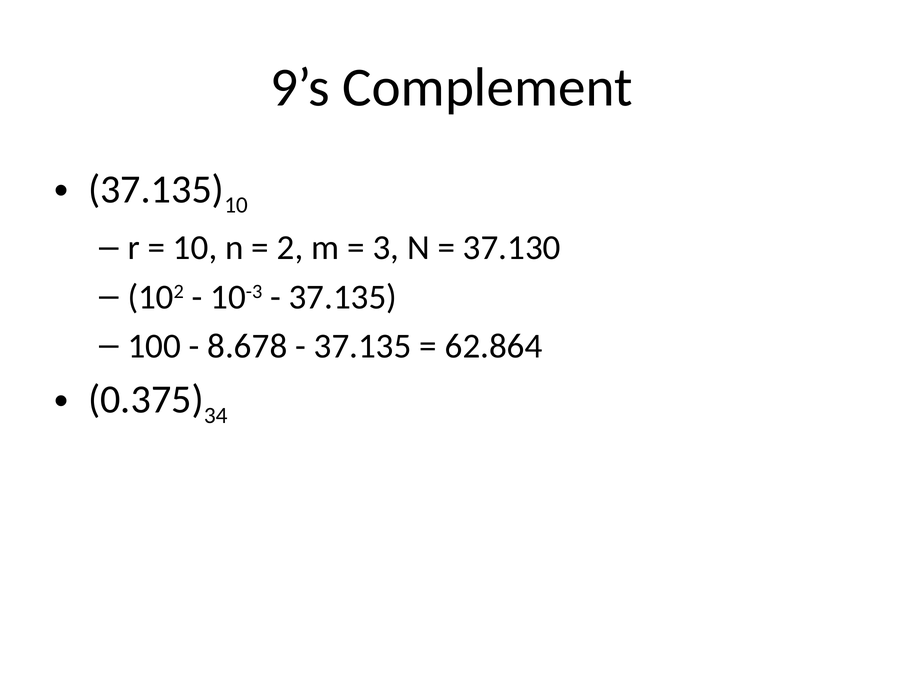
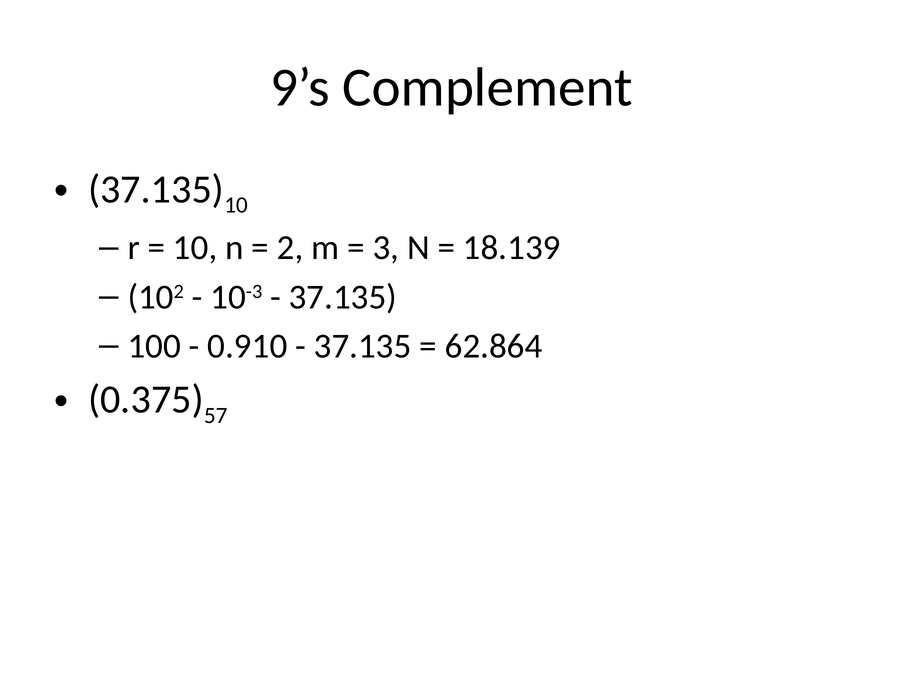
37.130: 37.130 -> 18.139
8.678: 8.678 -> 0.910
34: 34 -> 57
